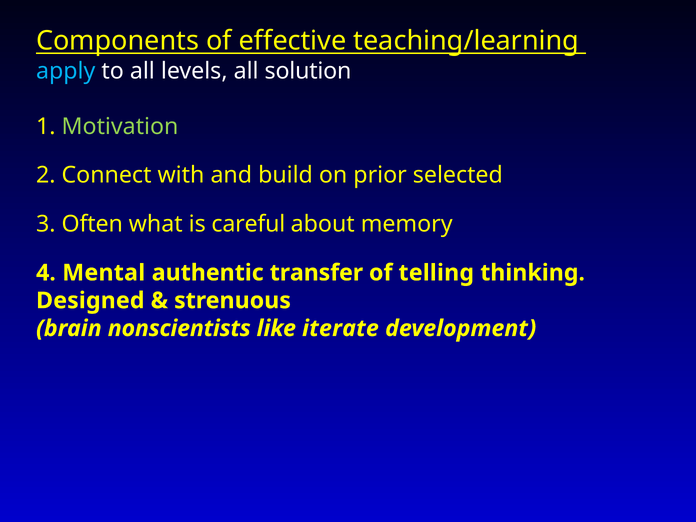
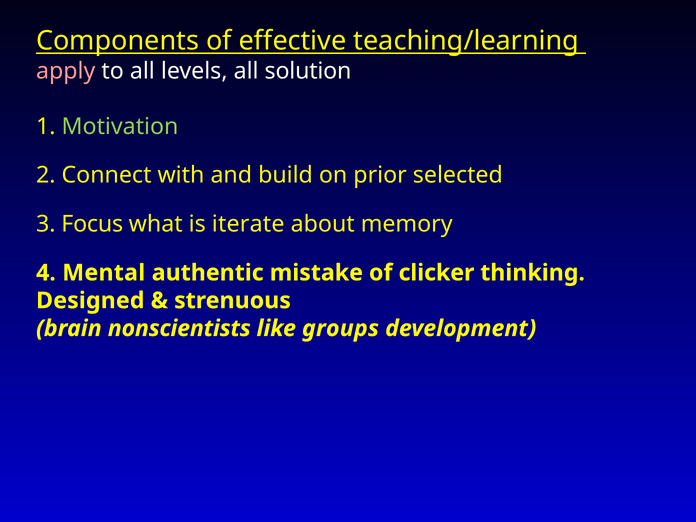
apply colour: light blue -> pink
Often: Often -> Focus
careful: careful -> iterate
transfer: transfer -> mistake
telling: telling -> clicker
iterate: iterate -> groups
